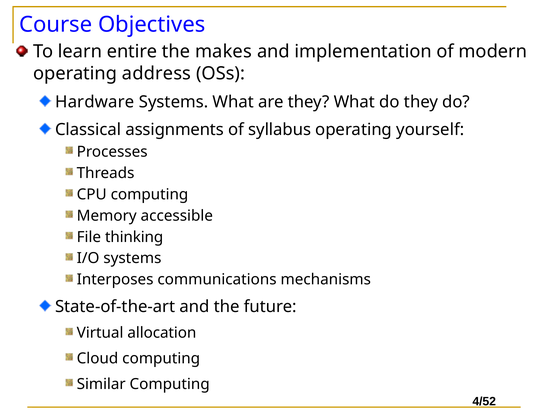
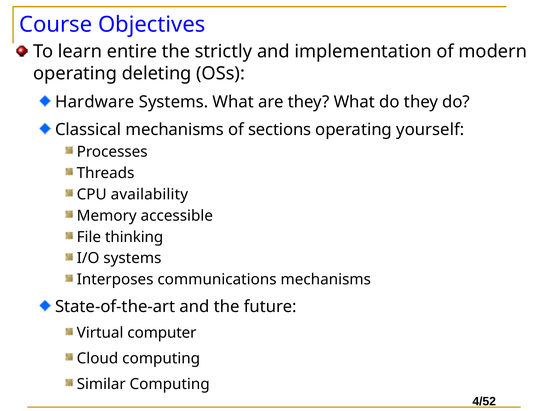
makes: makes -> strictly
address: address -> deleting
Classical assignments: assignments -> mechanisms
syllabus: syllabus -> sections
CPU computing: computing -> availability
allocation: allocation -> computer
